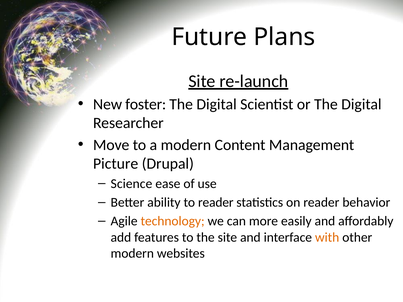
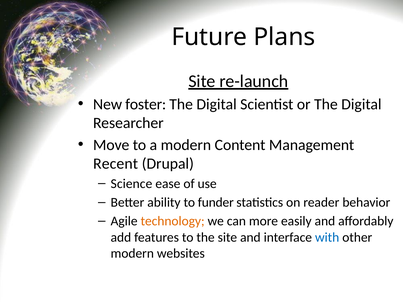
Picture: Picture -> Recent
to reader: reader -> funder
with colour: orange -> blue
